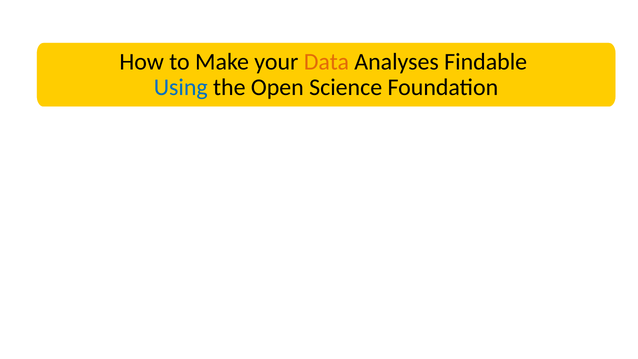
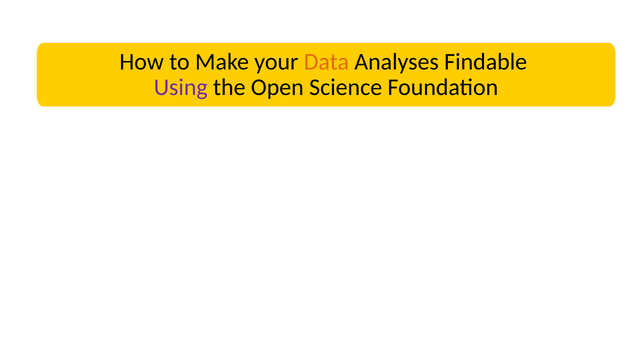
Using colour: blue -> purple
